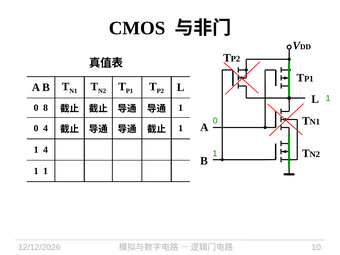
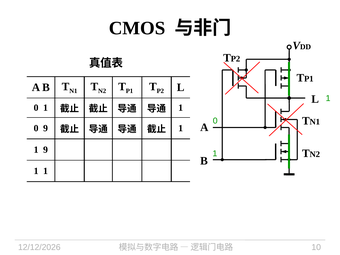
8 at (46, 108): 8 -> 1
0 4: 4 -> 9
1 4: 4 -> 9
